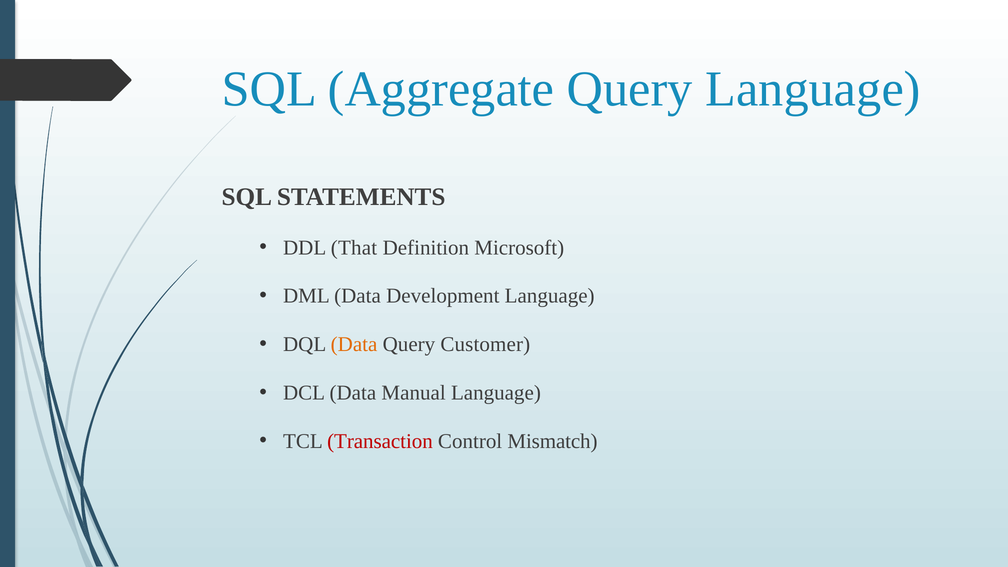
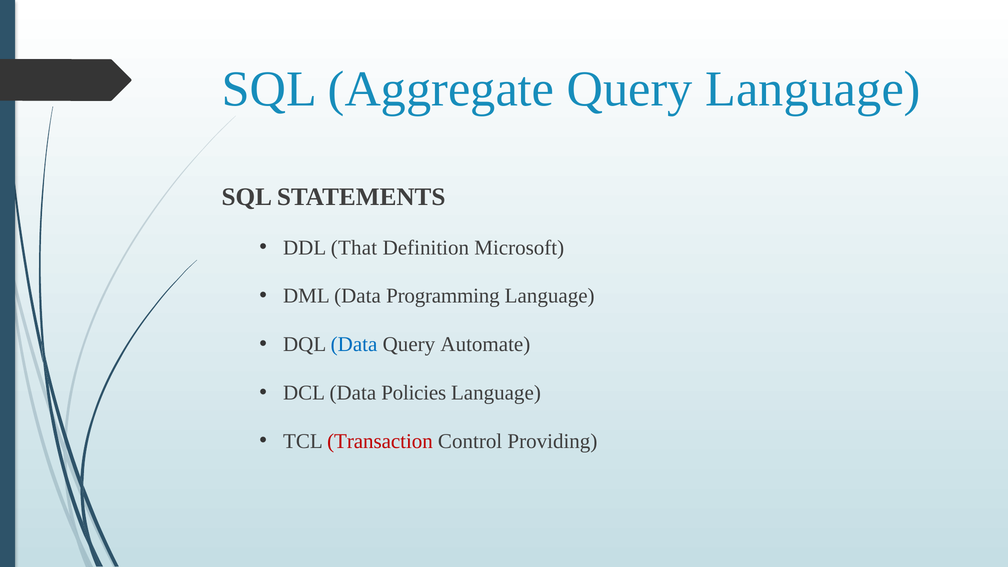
Development: Development -> Programming
Data at (354, 344) colour: orange -> blue
Customer: Customer -> Automate
Manual: Manual -> Policies
Mismatch: Mismatch -> Providing
